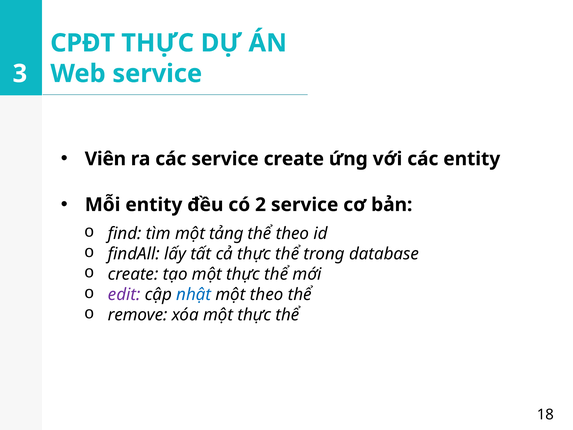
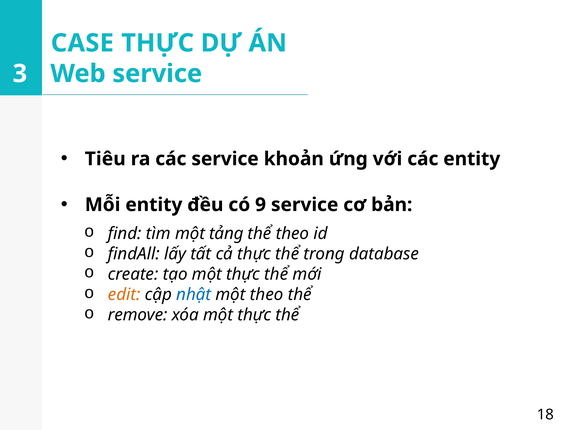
CPĐT: CPĐT -> CASE
Viên: Viên -> Tiêu
service create: create -> khoản
2: 2 -> 9
edit colour: purple -> orange
